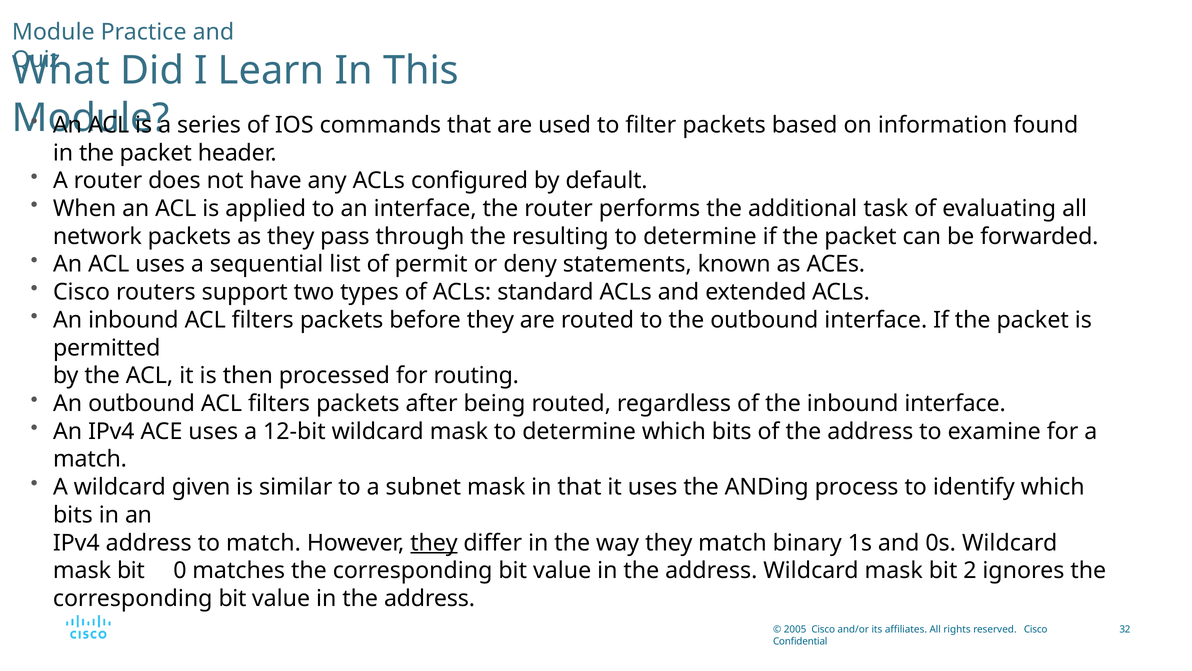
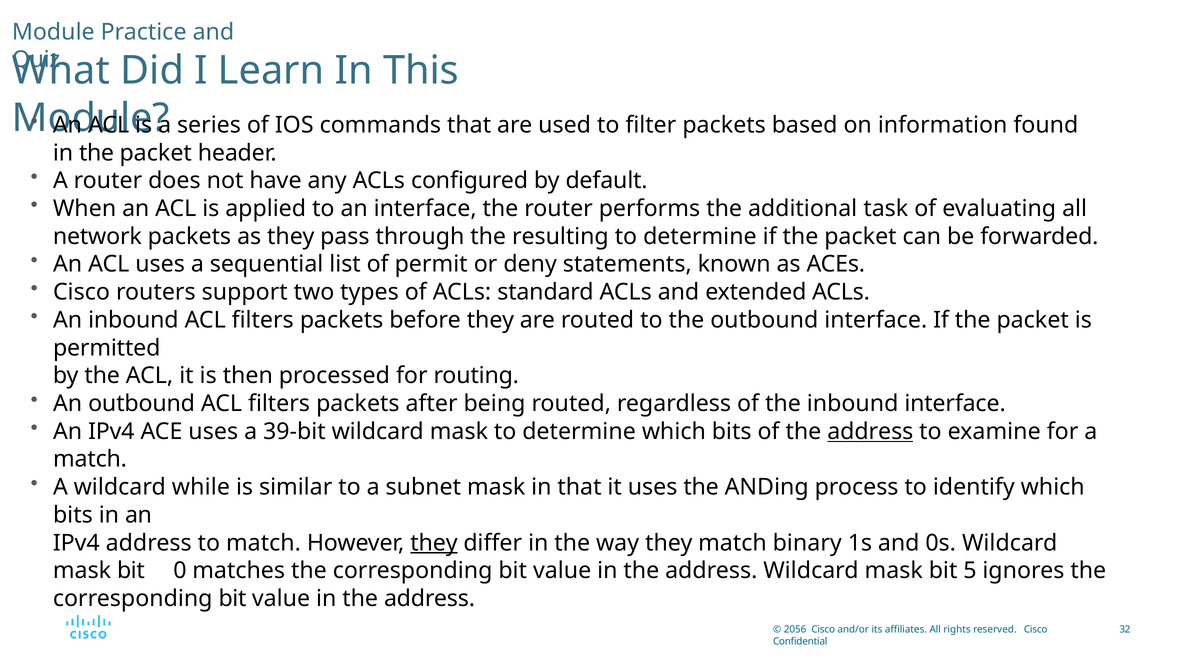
12-bit: 12-bit -> 39-bit
address at (870, 431) underline: none -> present
given: given -> while
2: 2 -> 5
2005: 2005 -> 2056
